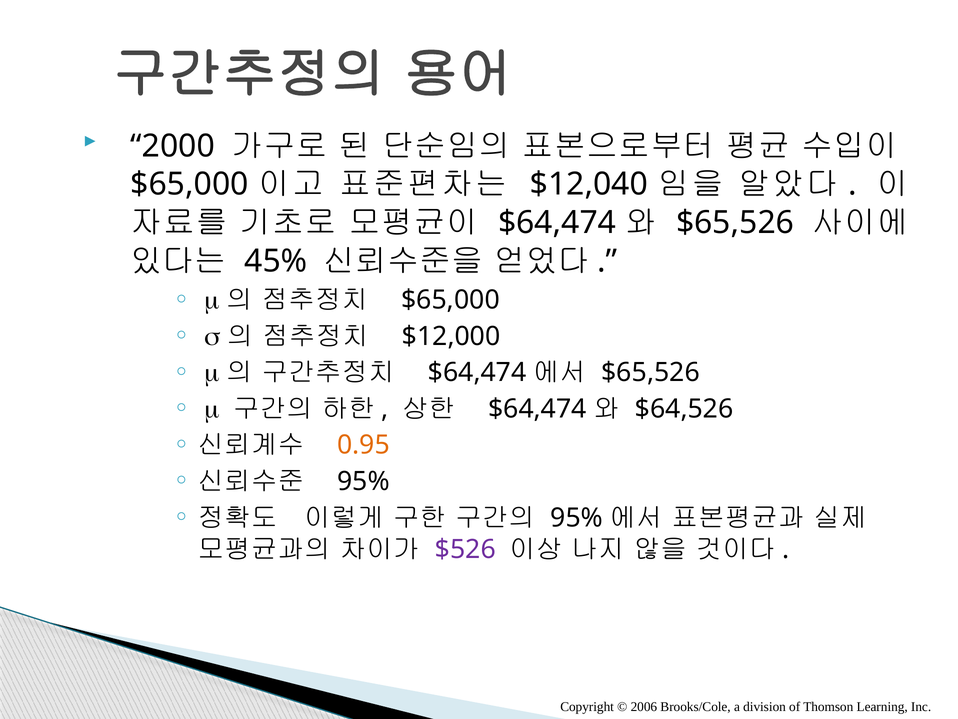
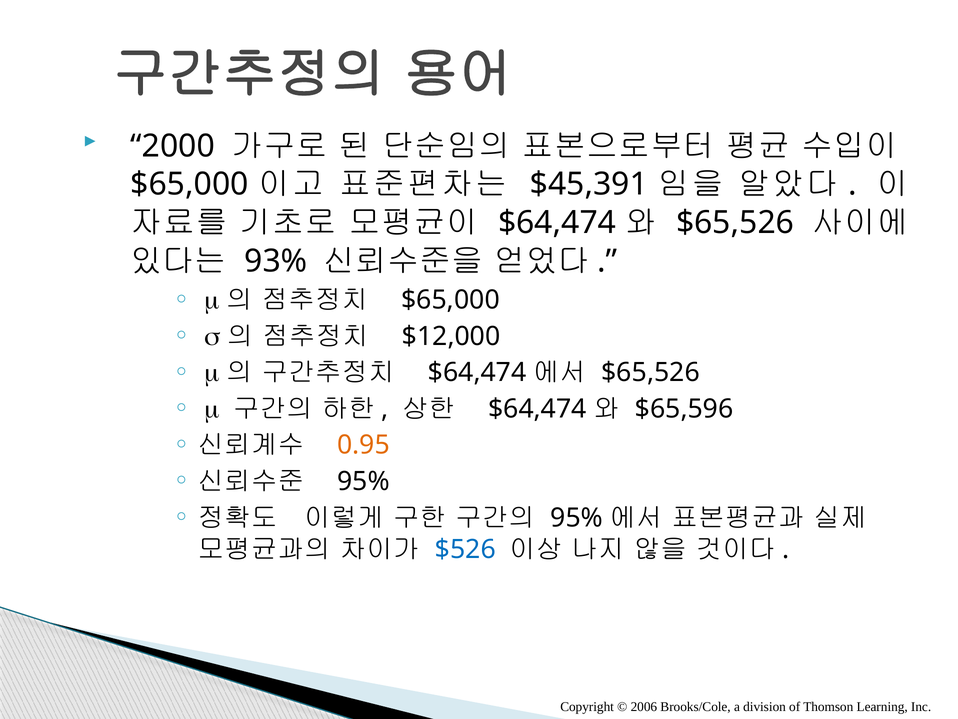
$12,040: $12,040 -> $45,391
45%: 45% -> 93%
$64,526: $64,526 -> $65,596
$526 colour: purple -> blue
